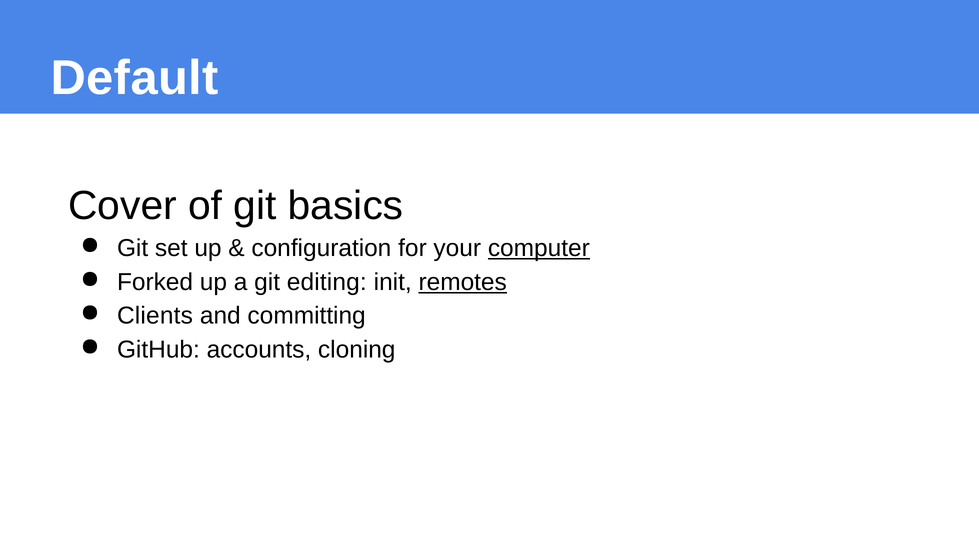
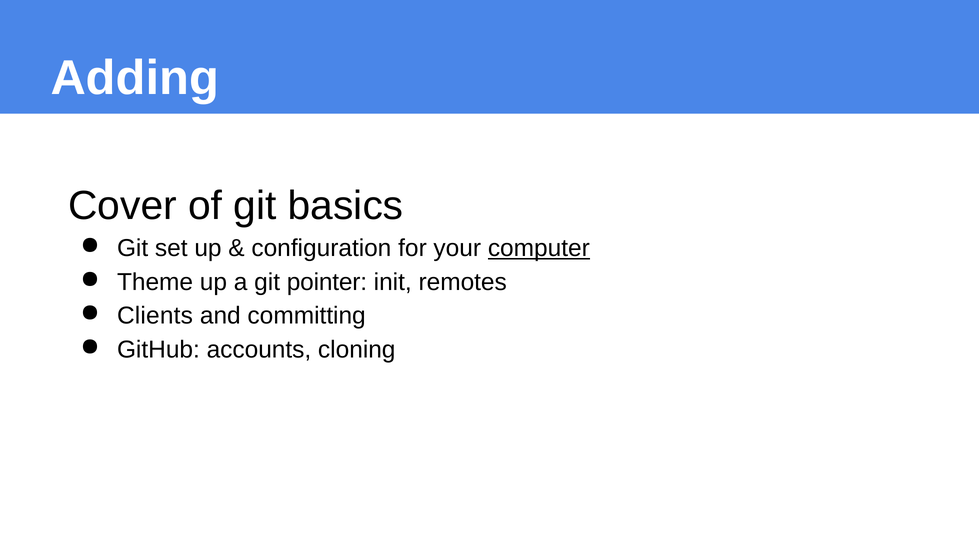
Default: Default -> Adding
Forked: Forked -> Theme
editing: editing -> pointer
remotes underline: present -> none
